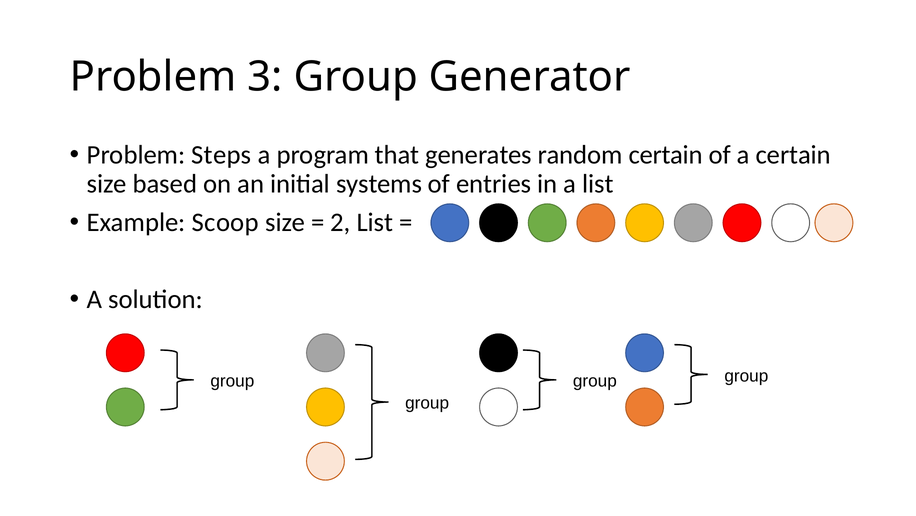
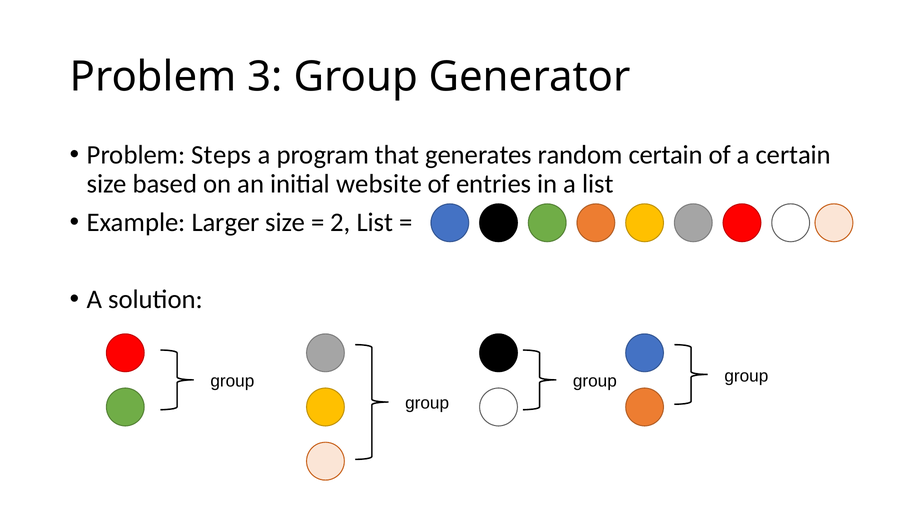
systems: systems -> website
Scoop: Scoop -> Larger
